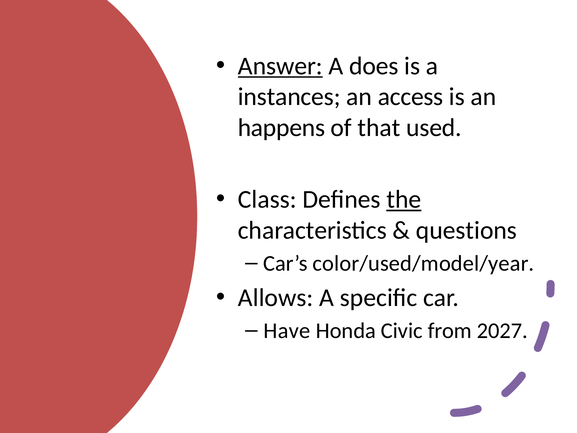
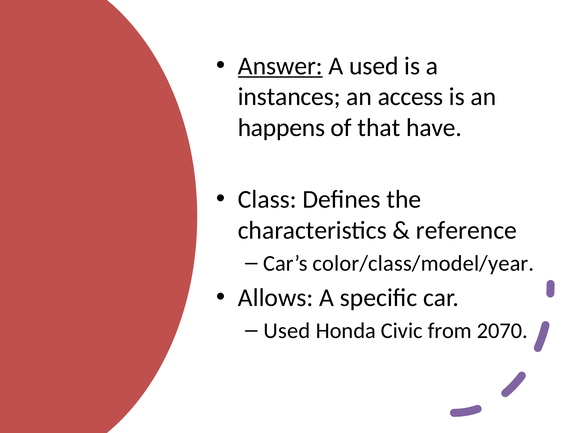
A does: does -> used
used: used -> have
the underline: present -> none
questions: questions -> reference
color/used/model/year: color/used/model/year -> color/class/model/year
Have at (287, 331): Have -> Used
2027: 2027 -> 2070
